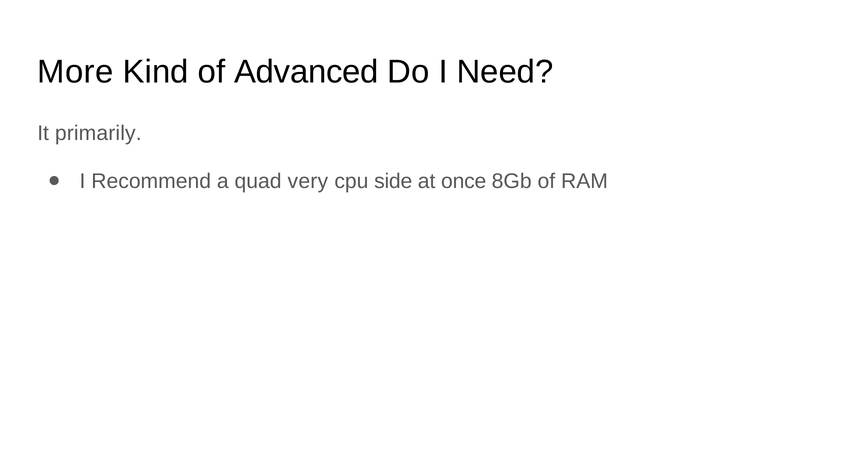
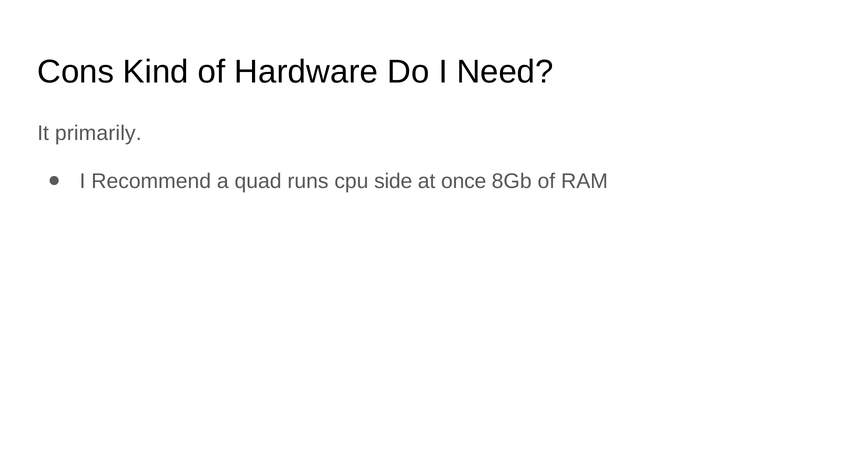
More: More -> Cons
Advanced: Advanced -> Hardware
very: very -> runs
